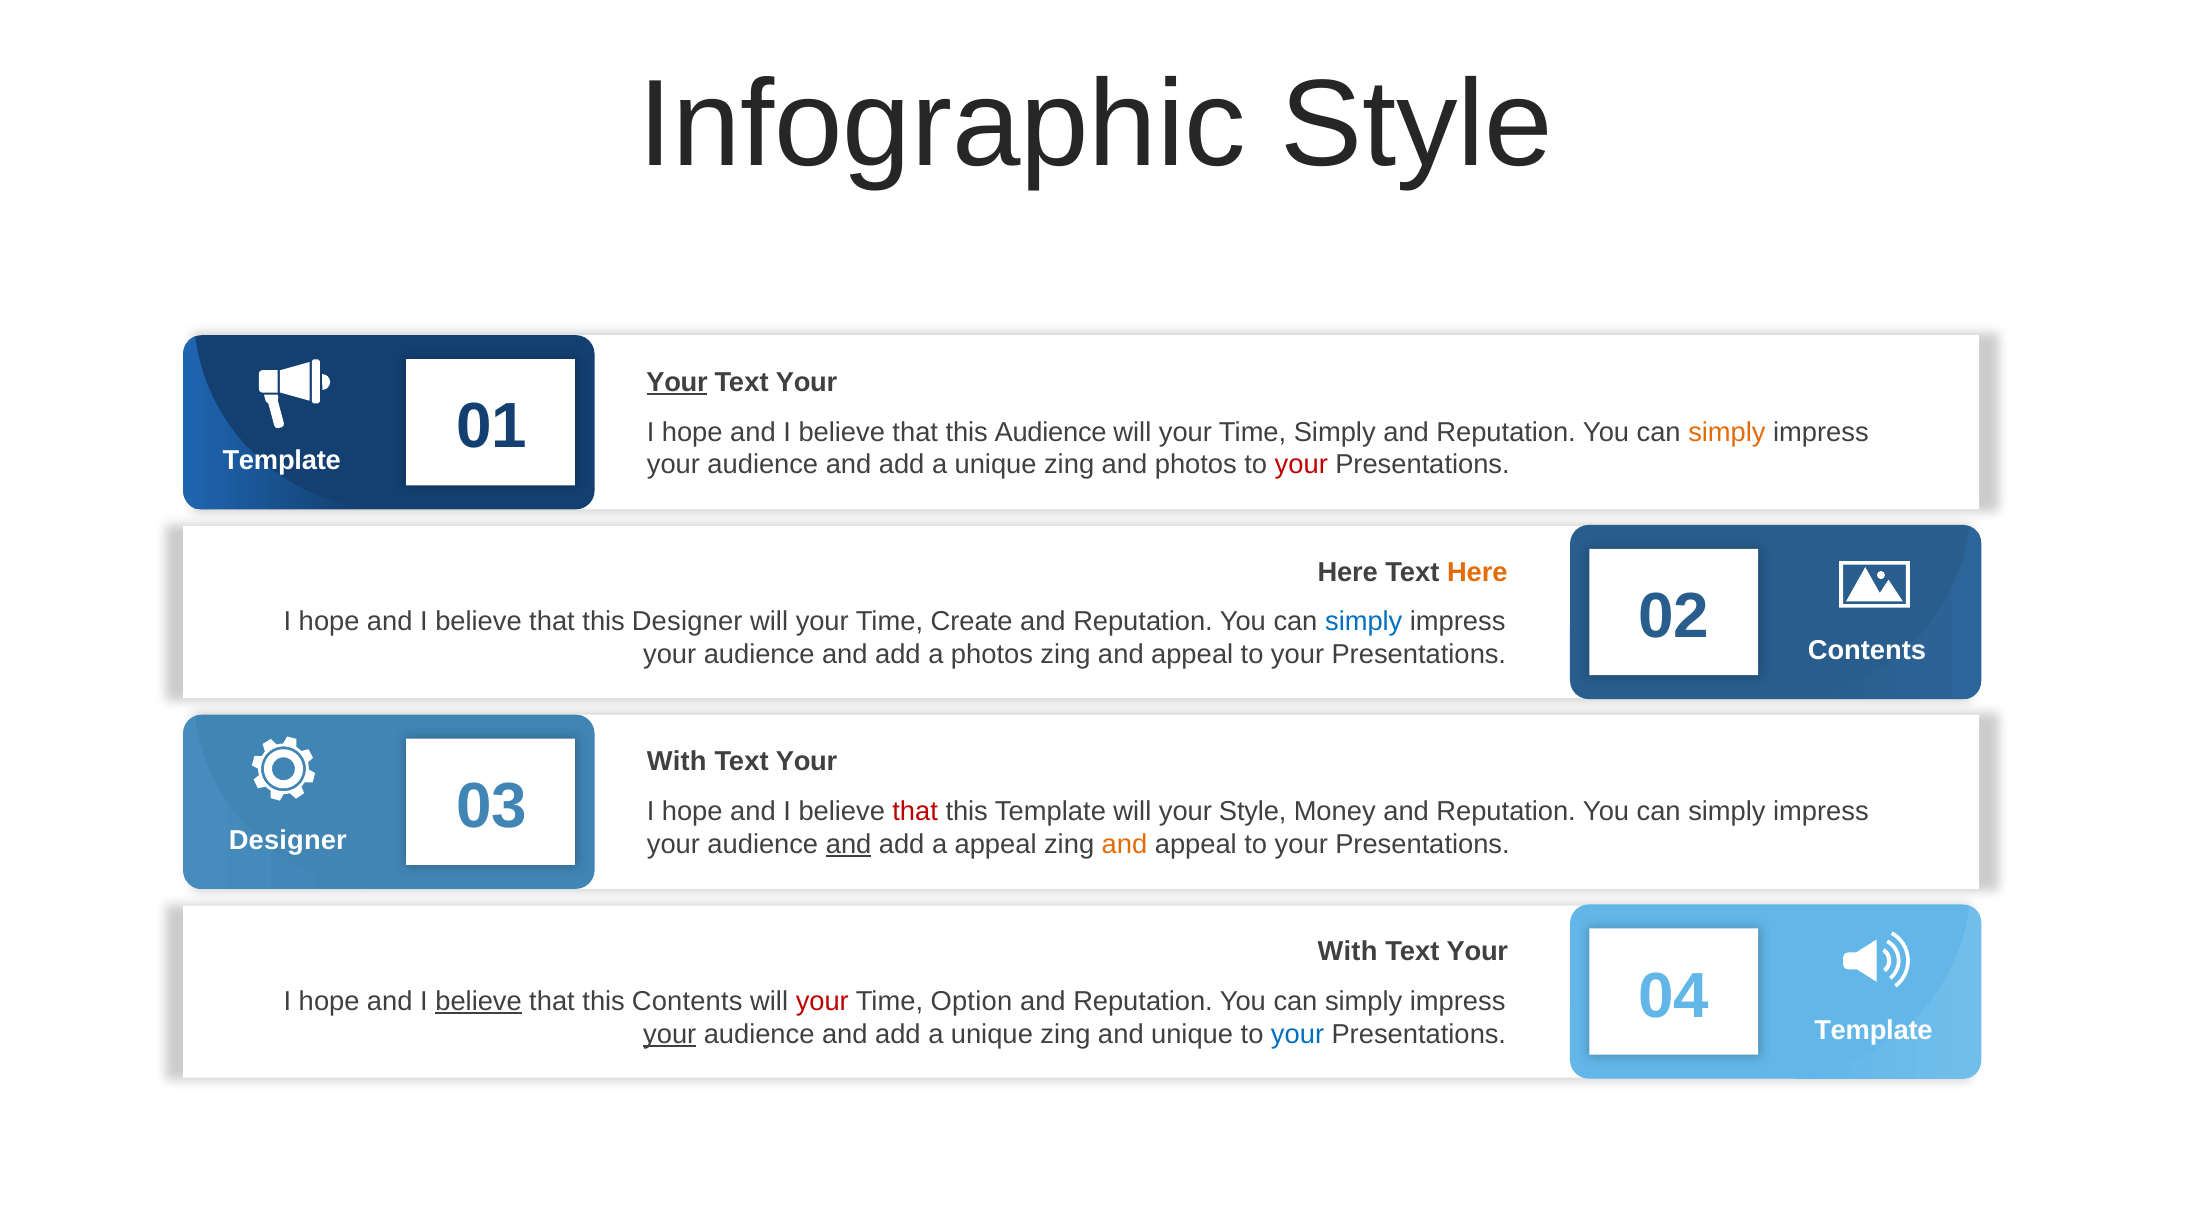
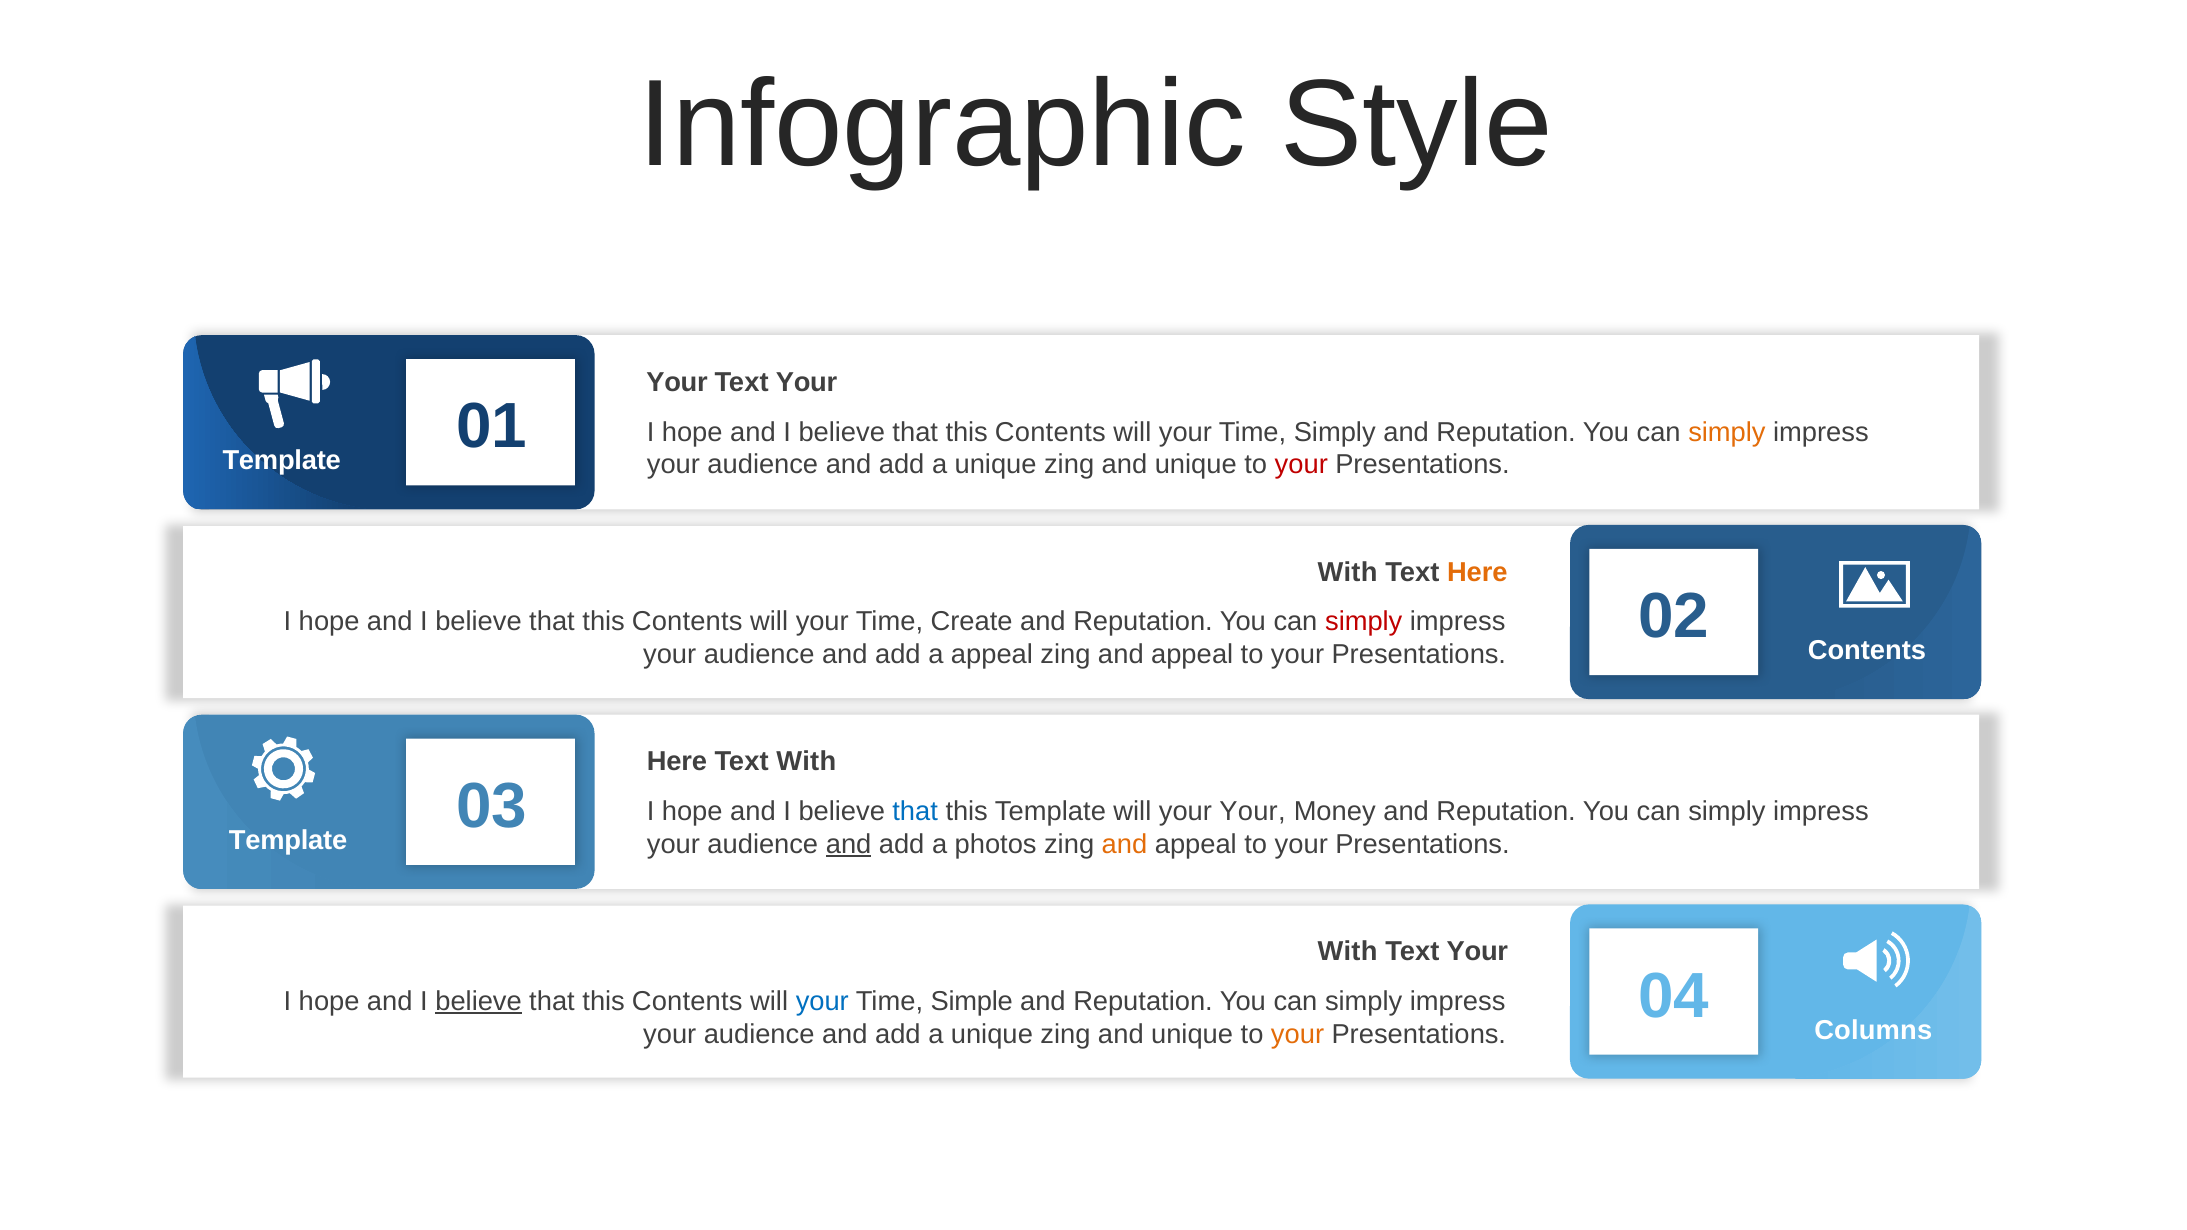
Your at (677, 383) underline: present -> none
Audience at (1051, 432): Audience -> Contents
photos at (1196, 465): photos -> unique
Here at (1348, 572): Here -> With
Designer at (687, 622): Designer -> Contents
simply at (1364, 622) colour: blue -> red
a photos: photos -> appeal
With at (677, 762): With -> Here
Your at (807, 762): Your -> With
that at (915, 812) colour: red -> blue
your Style: Style -> Your
Designer at (288, 841): Designer -> Template
a appeal: appeal -> photos
your at (822, 1001) colour: red -> blue
Option: Option -> Simple
Template at (1873, 1031): Template -> Columns
your at (670, 1034) underline: present -> none
your at (1298, 1034) colour: blue -> orange
